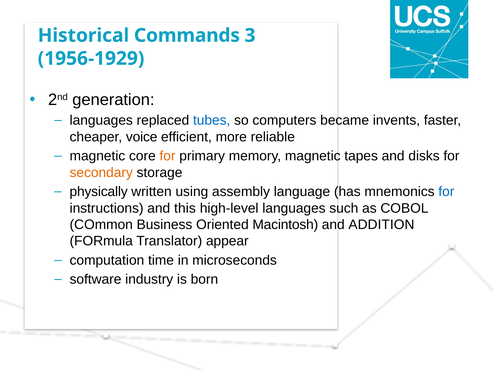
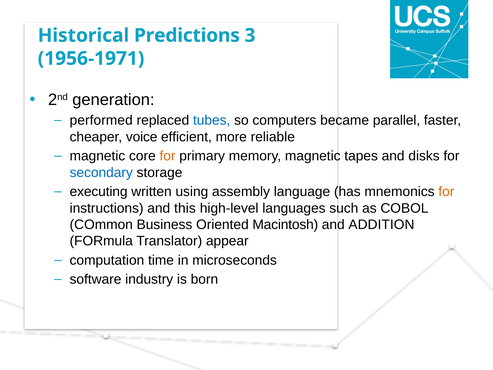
Commands: Commands -> Predictions
1956-1929: 1956-1929 -> 1956-1971
languages at (101, 120): languages -> performed
invents: invents -> parallel
secondary colour: orange -> blue
physically: physically -> executing
for at (446, 192) colour: blue -> orange
